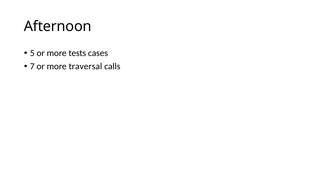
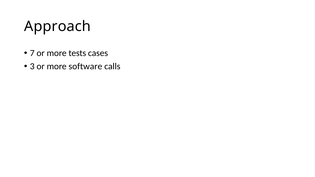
Afternoon: Afternoon -> Approach
5: 5 -> 7
7: 7 -> 3
traversal: traversal -> software
